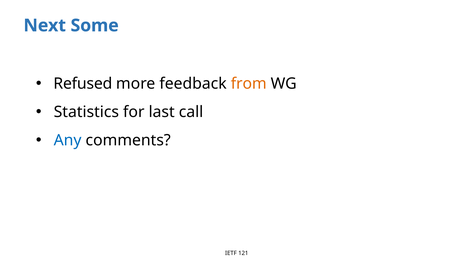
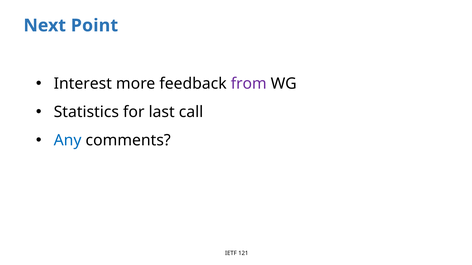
Some: Some -> Point
Refused: Refused -> Interest
from colour: orange -> purple
